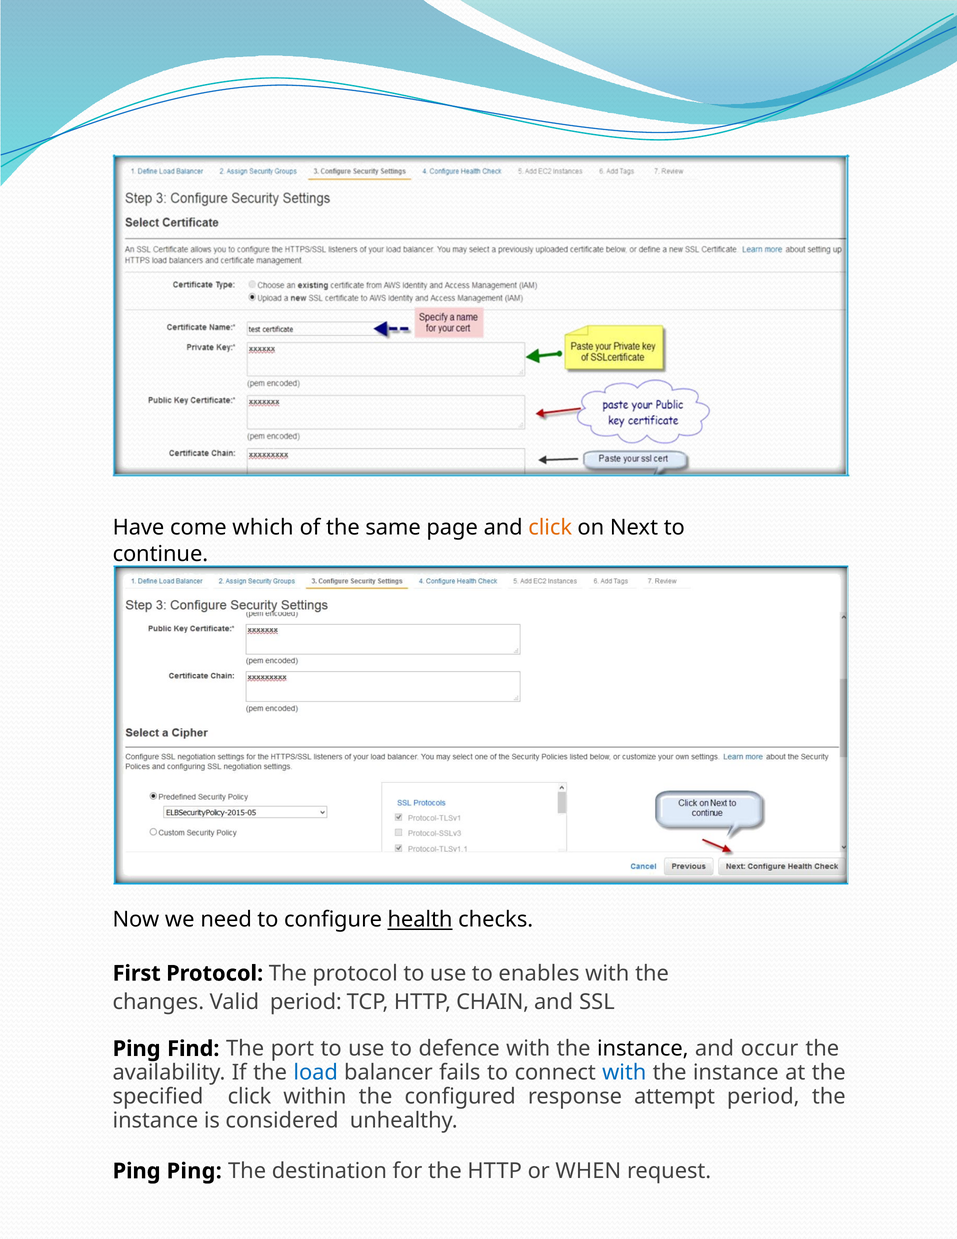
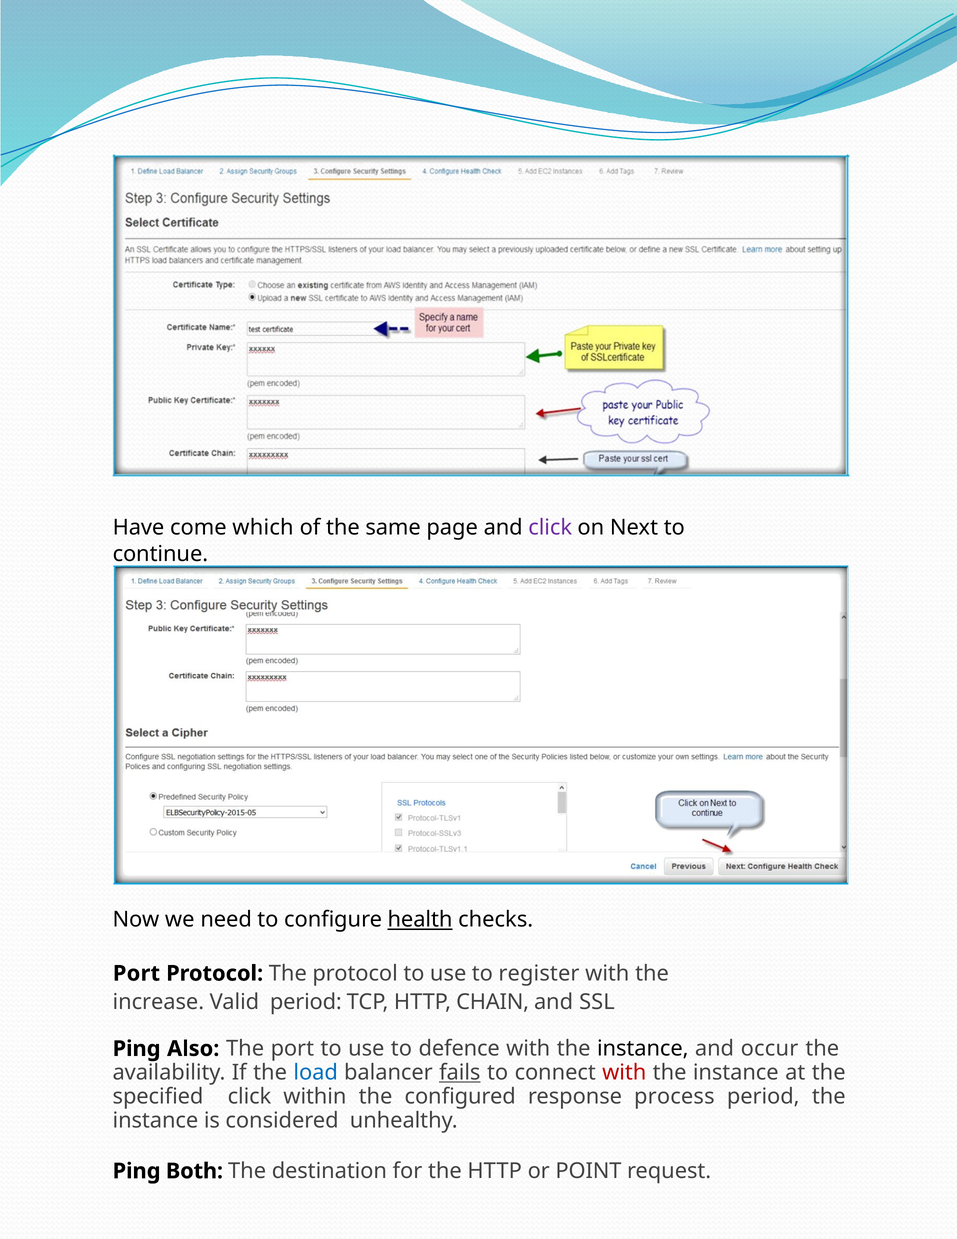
click at (550, 527) colour: orange -> purple
First at (137, 973): First -> Port
enables: enables -> register
changes: changes -> increase
Find: Find -> Also
fails underline: none -> present
with at (624, 1072) colour: blue -> red
attempt: attempt -> process
Ping Ping: Ping -> Both
WHEN: WHEN -> POINT
